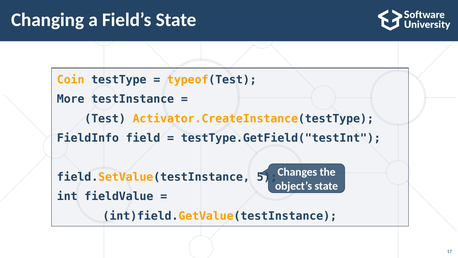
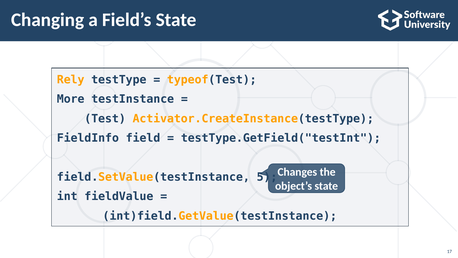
Coin: Coin -> Rely
